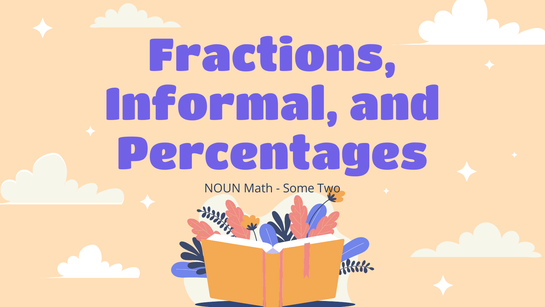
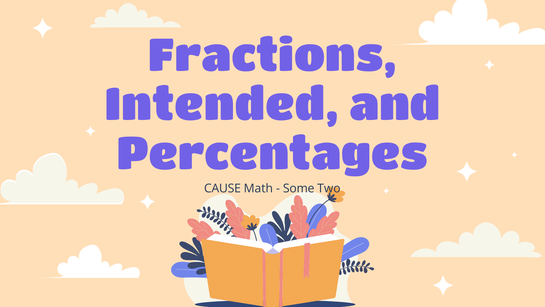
Informal: Informal -> Intended
NOUN: NOUN -> CAUSE
